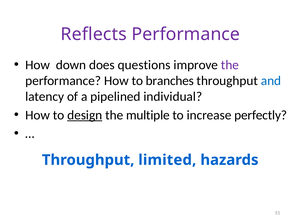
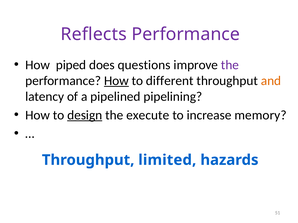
down: down -> piped
How at (116, 81) underline: none -> present
branches: branches -> different
and colour: blue -> orange
individual: individual -> pipelining
multiple: multiple -> execute
perfectly: perfectly -> memory
